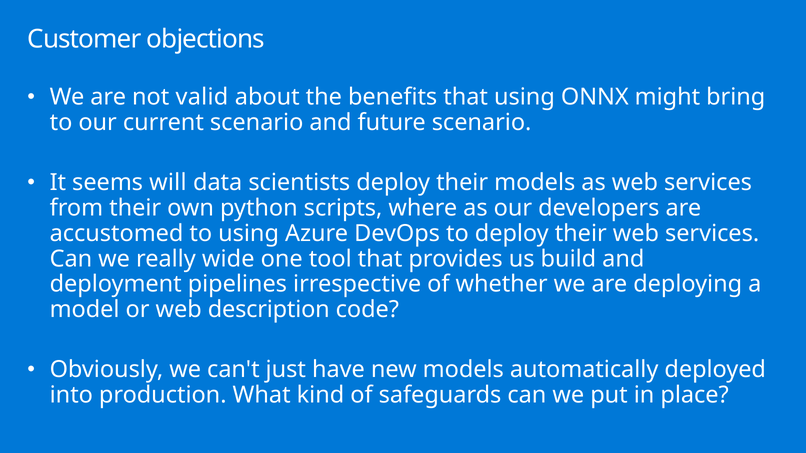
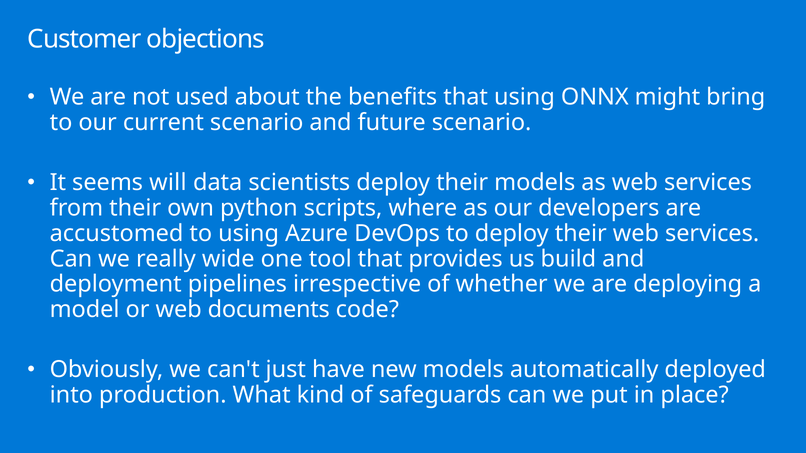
valid: valid -> used
description: description -> documents
